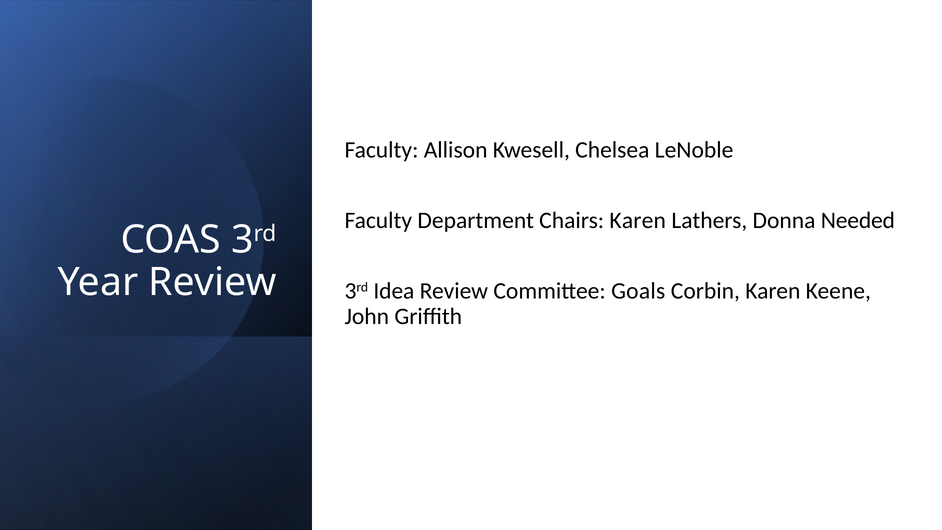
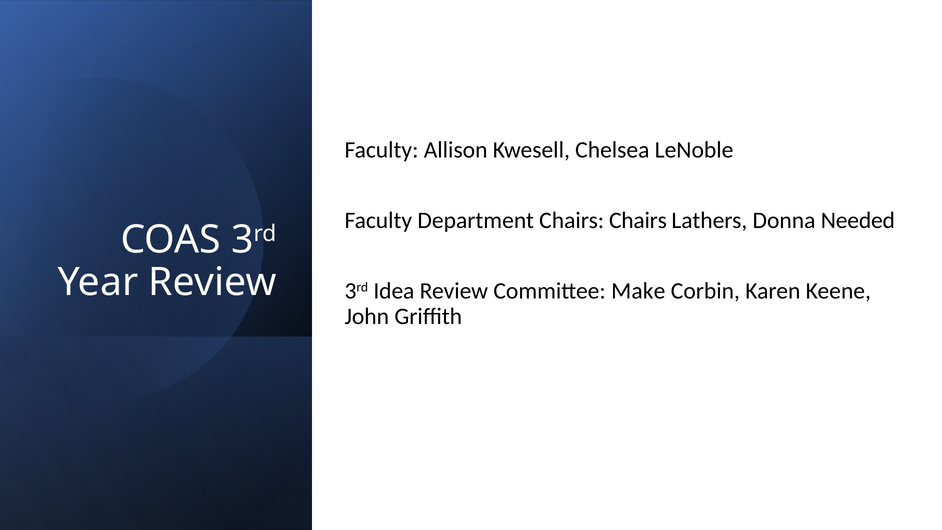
Chairs Karen: Karen -> Chairs
Goals: Goals -> Make
